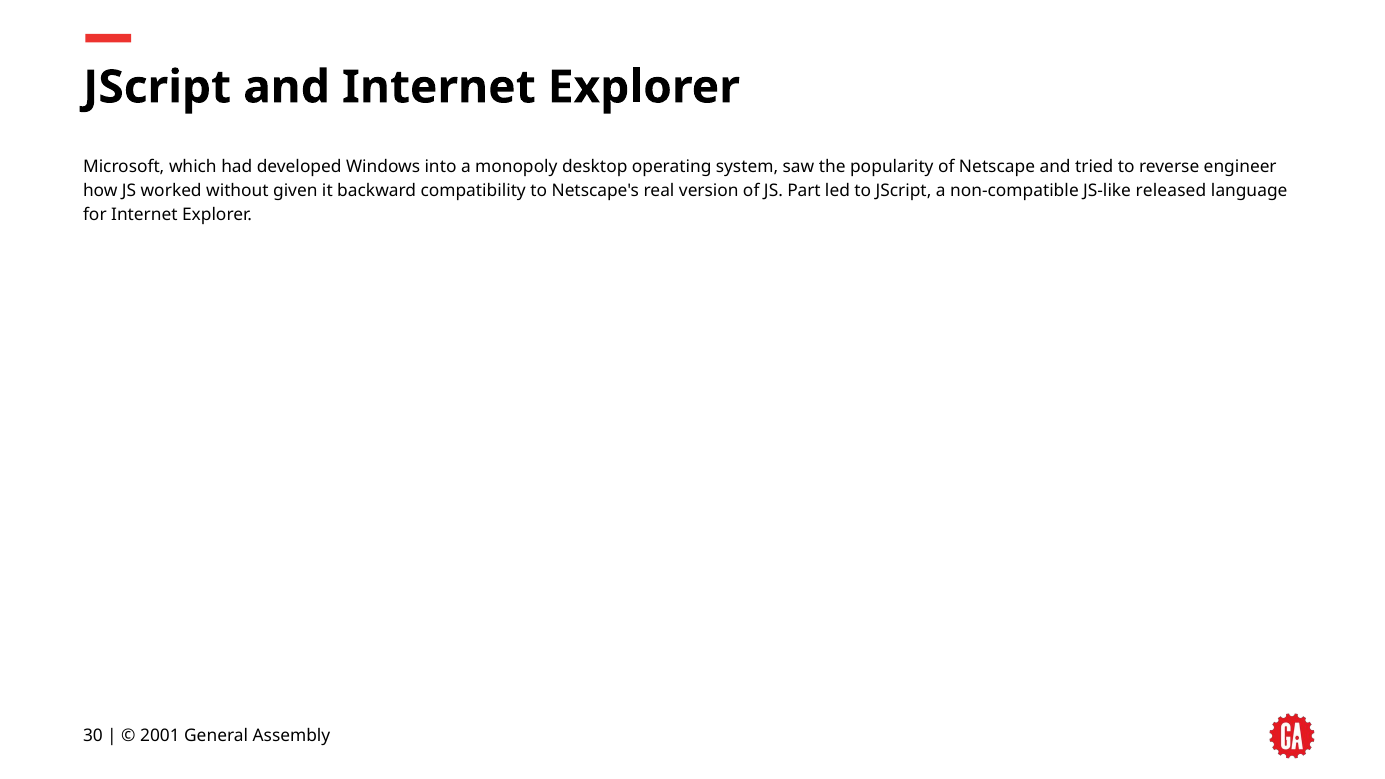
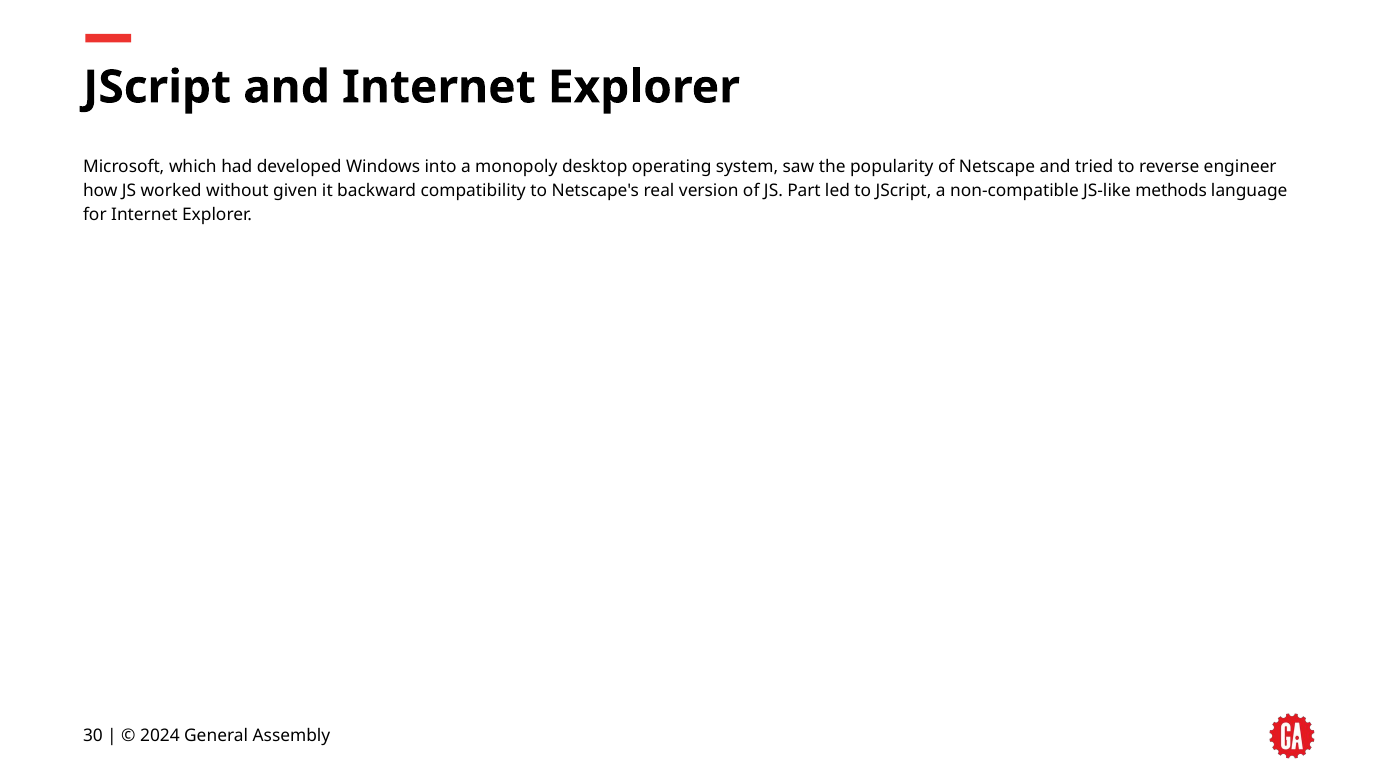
released: released -> methods
2001: 2001 -> 2024
